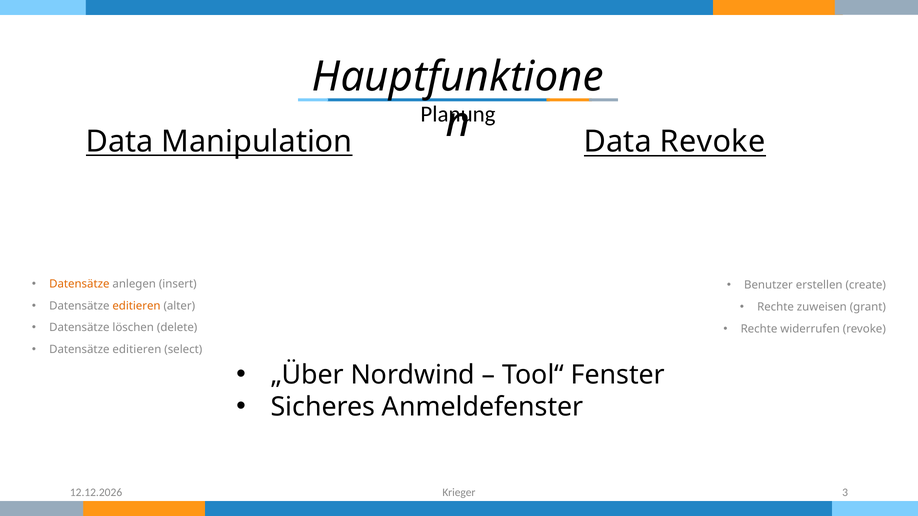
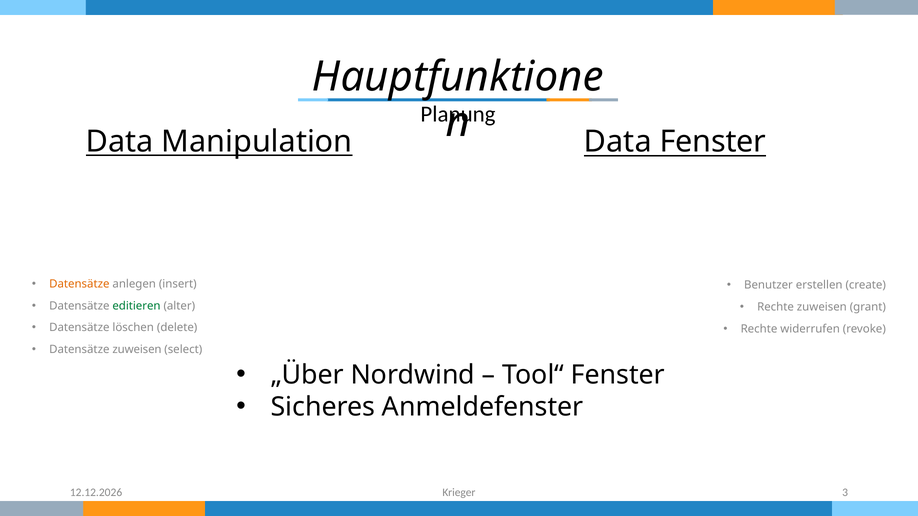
Data Revoke: Revoke -> Fenster
editieren at (136, 306) colour: orange -> green
editieren at (137, 350): editieren -> zuweisen
